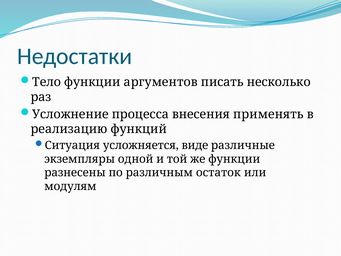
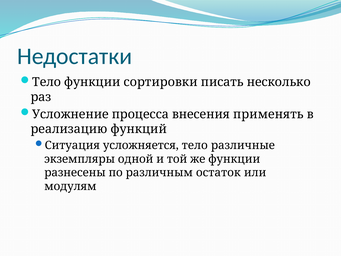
аргументов: аргументов -> сортировки
усложняется виде: виде -> тело
